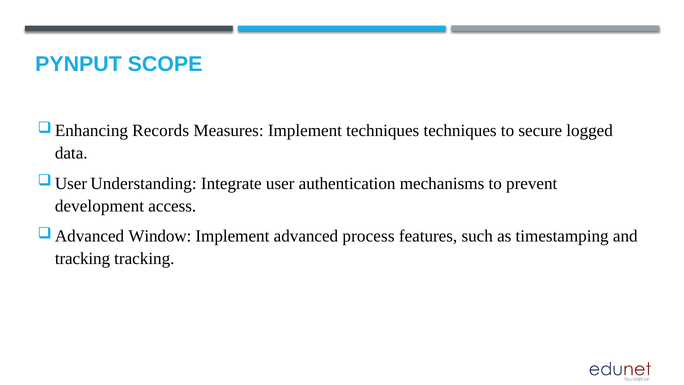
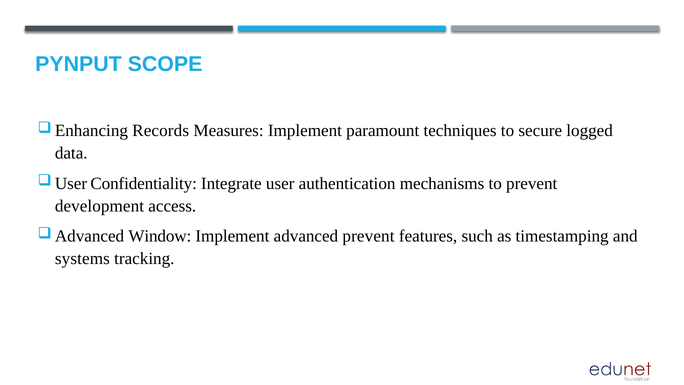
Implement techniques: techniques -> paramount
Understanding: Understanding -> Confidentiality
advanced process: process -> prevent
tracking at (82, 259): tracking -> systems
